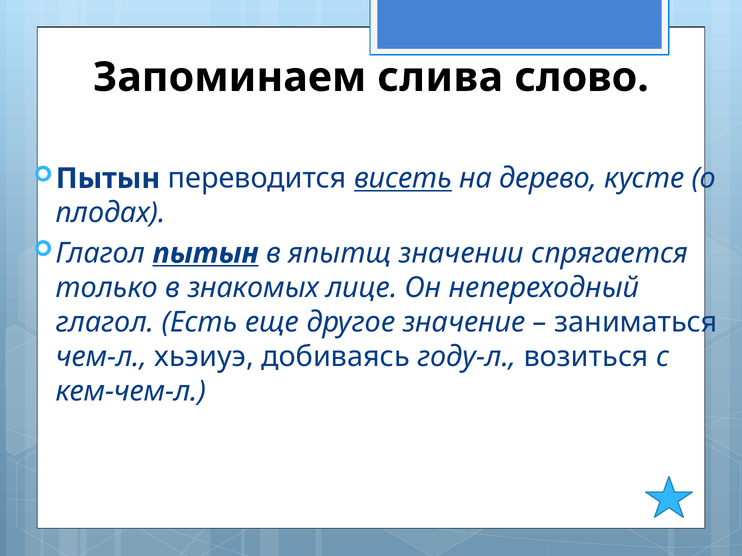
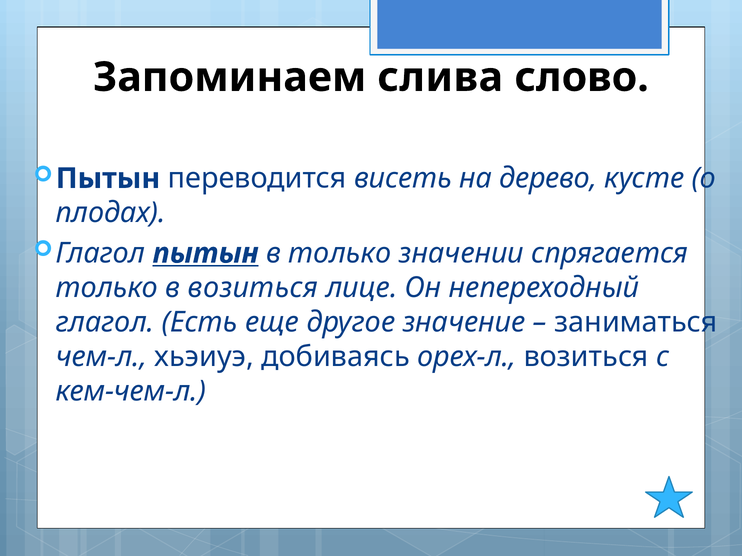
висеть underline: present -> none
в япытщ: япытщ -> только
в знакомых: знакомых -> возиться
году-л: году-л -> орех-л
